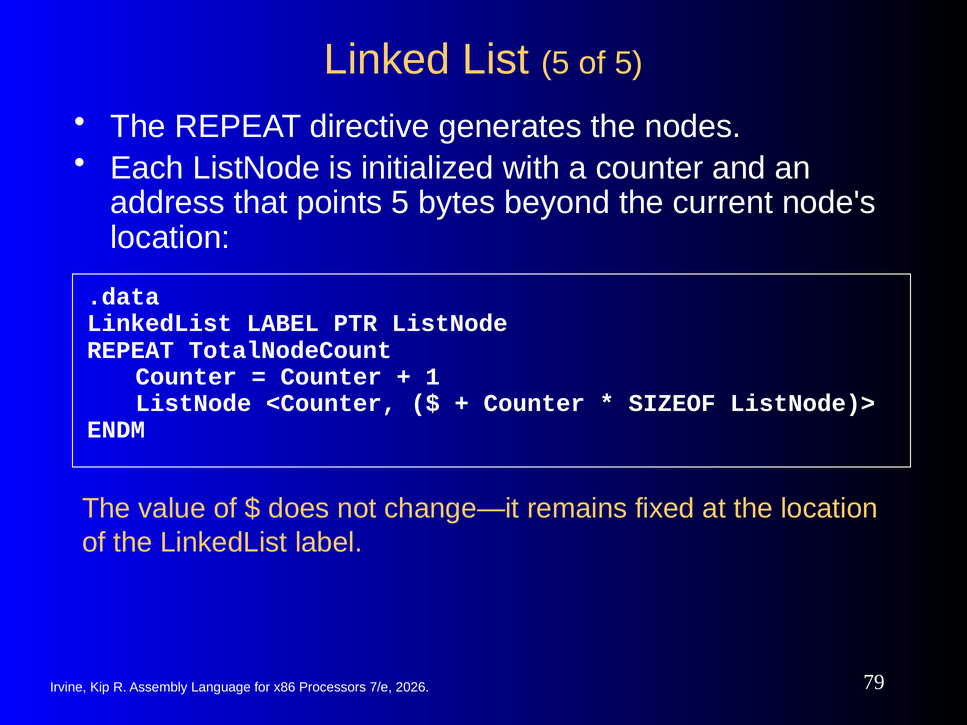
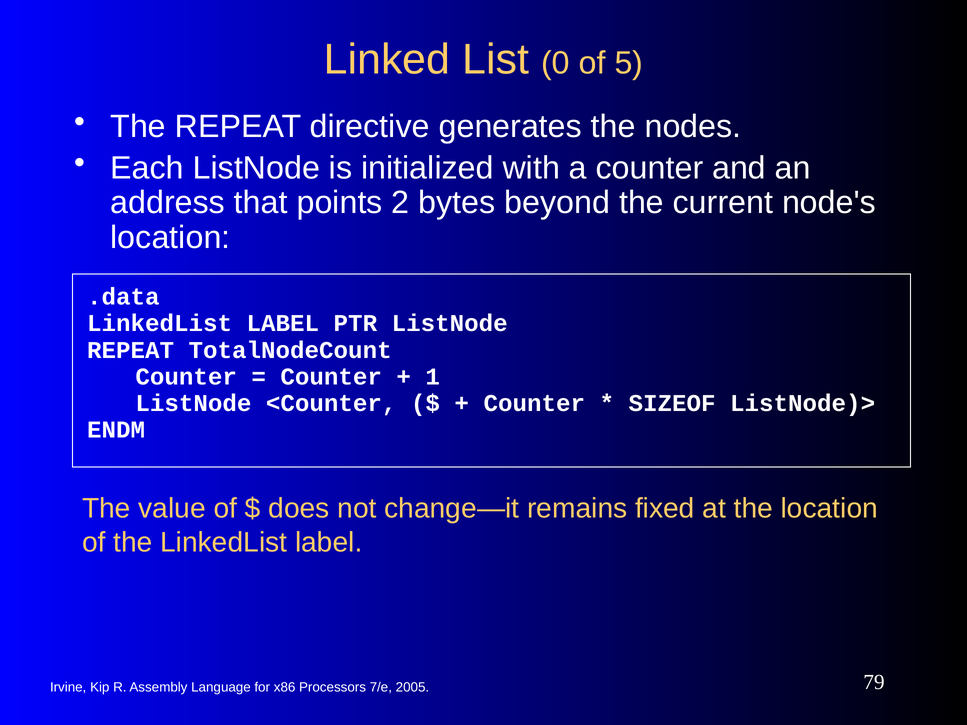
List 5: 5 -> 0
points 5: 5 -> 2
2026: 2026 -> 2005
